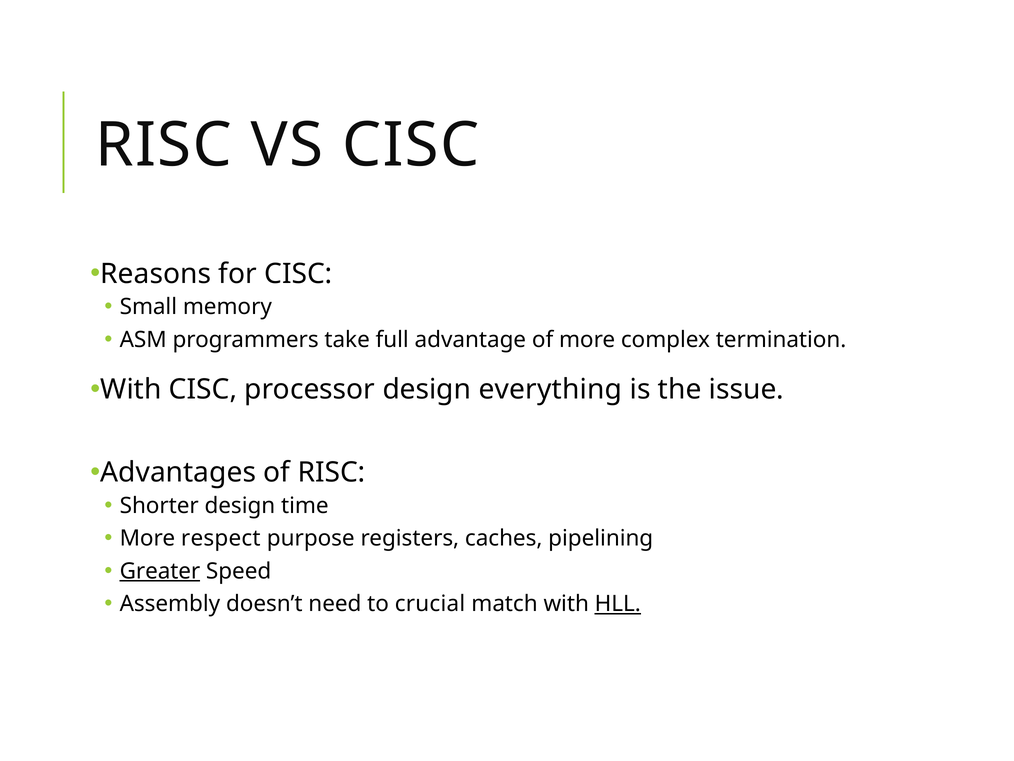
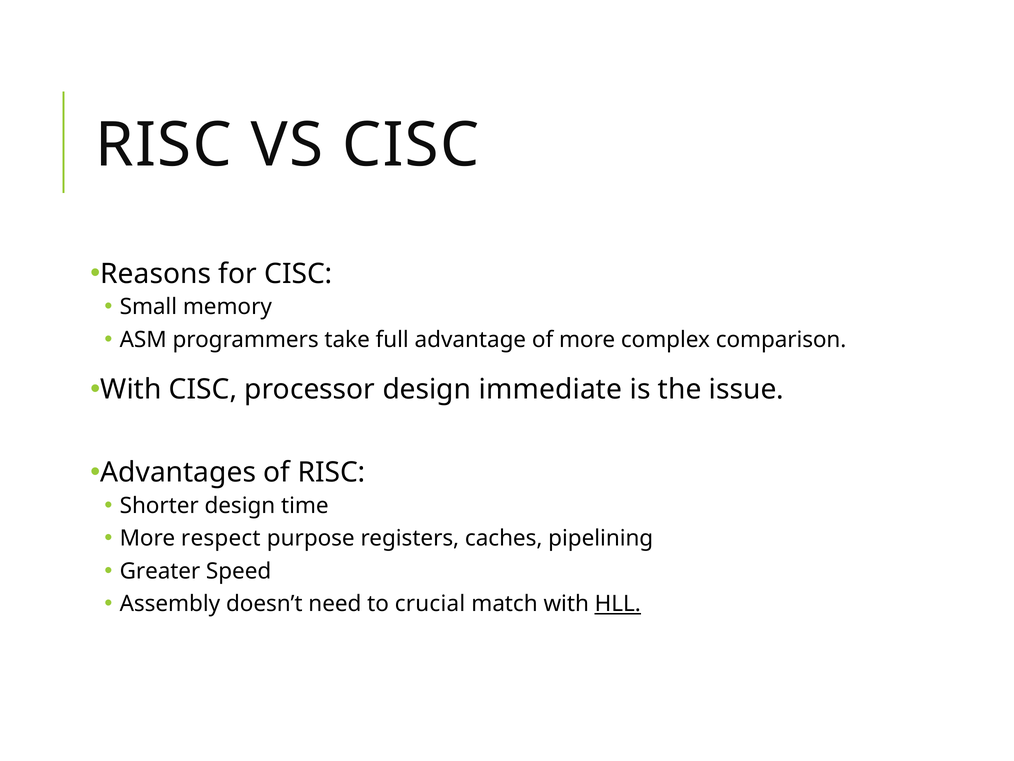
termination: termination -> comparison
everything: everything -> immediate
Greater underline: present -> none
